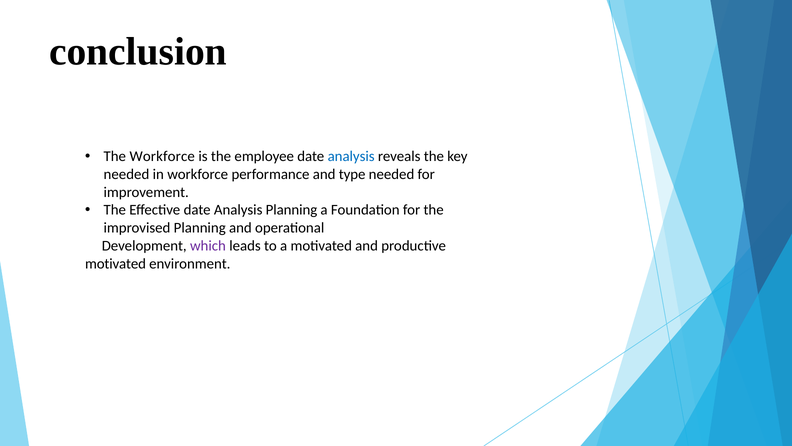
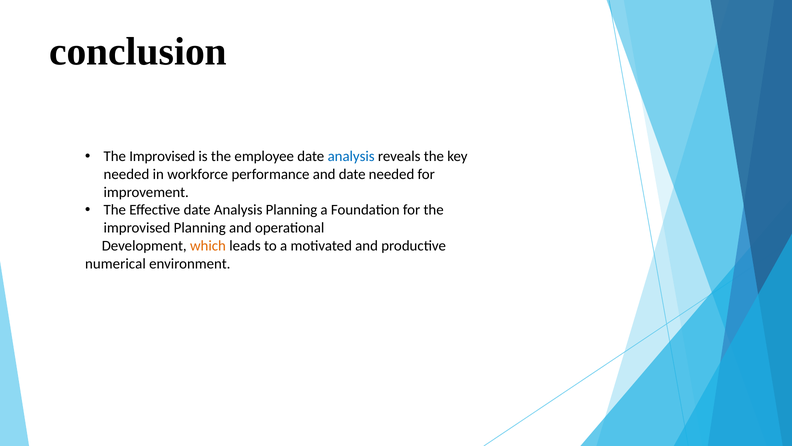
Workforce at (162, 156): Workforce -> Improvised
and type: type -> date
which colour: purple -> orange
motivated at (116, 263): motivated -> numerical
